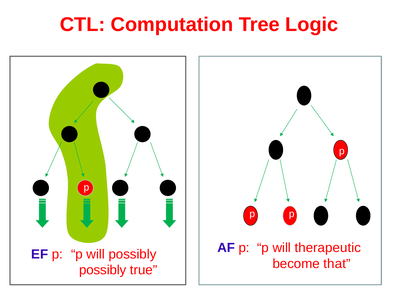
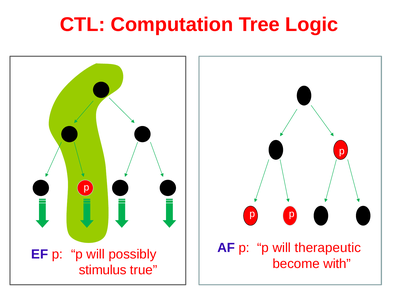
that: that -> with
possibly at (103, 270): possibly -> stimulus
